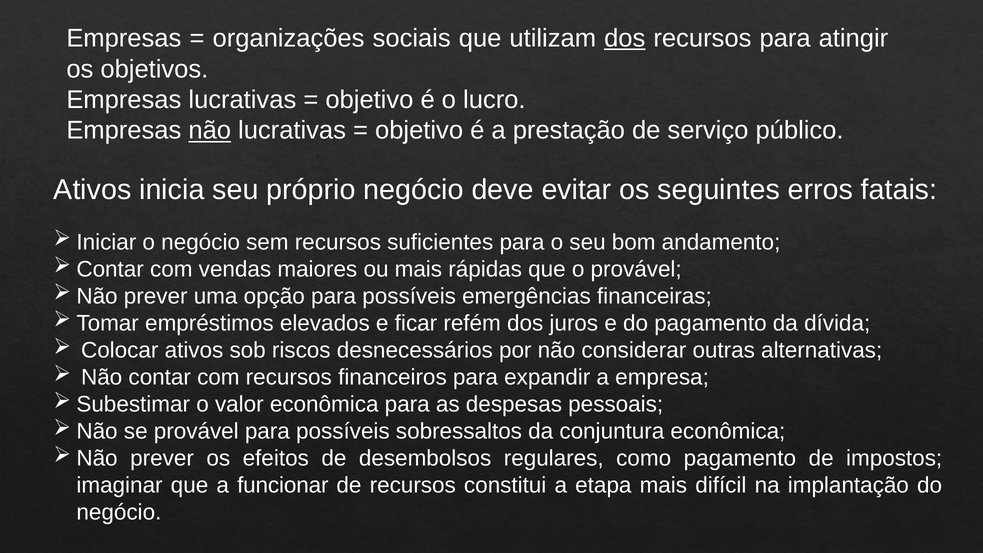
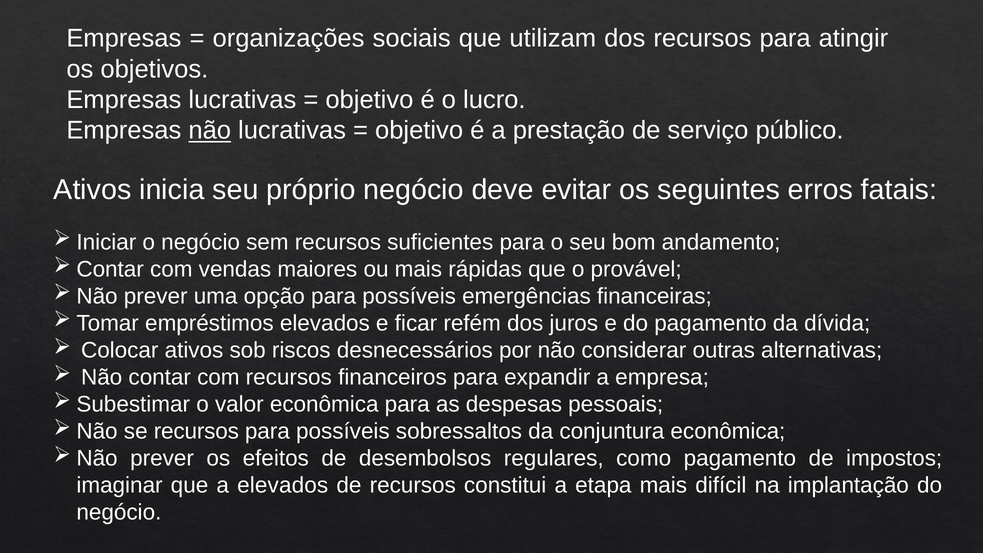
dos at (625, 38) underline: present -> none
se provável: provável -> recursos
a funcionar: funcionar -> elevados
